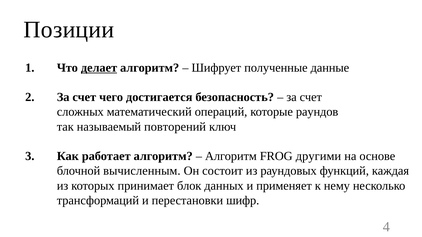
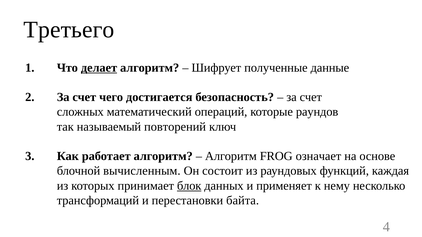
Позиции: Позиции -> Третьего
другими: другими -> означает
блок underline: none -> present
шифр: шифр -> байта
